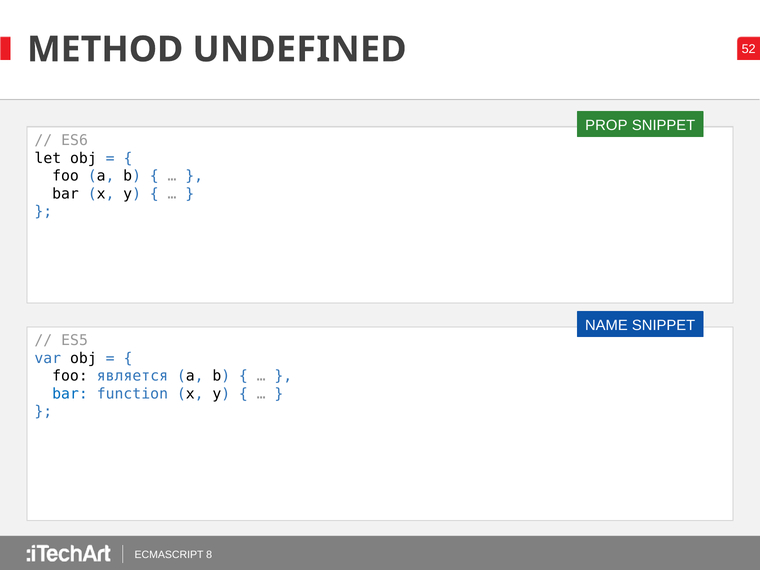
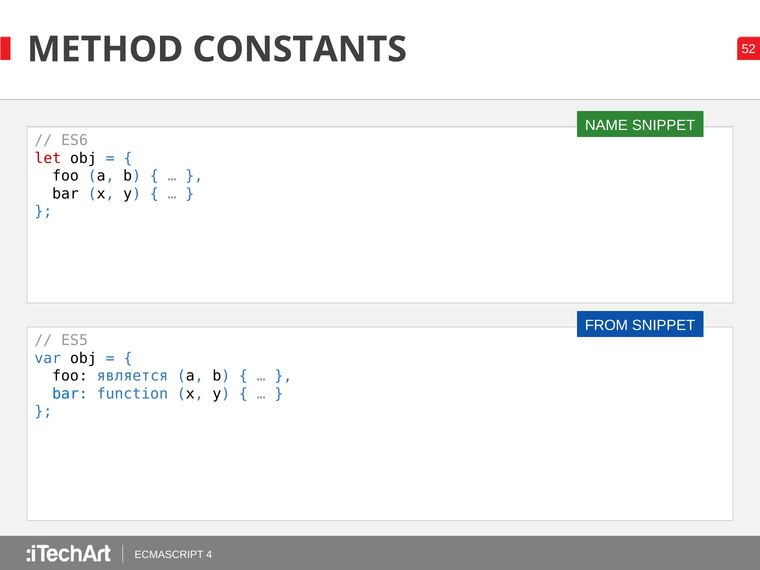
UNDEFINED: UNDEFINED -> CONSTANTS
PROP: PROP -> NAME
let colour: black -> red
NAME: NAME -> FROM
8: 8 -> 4
